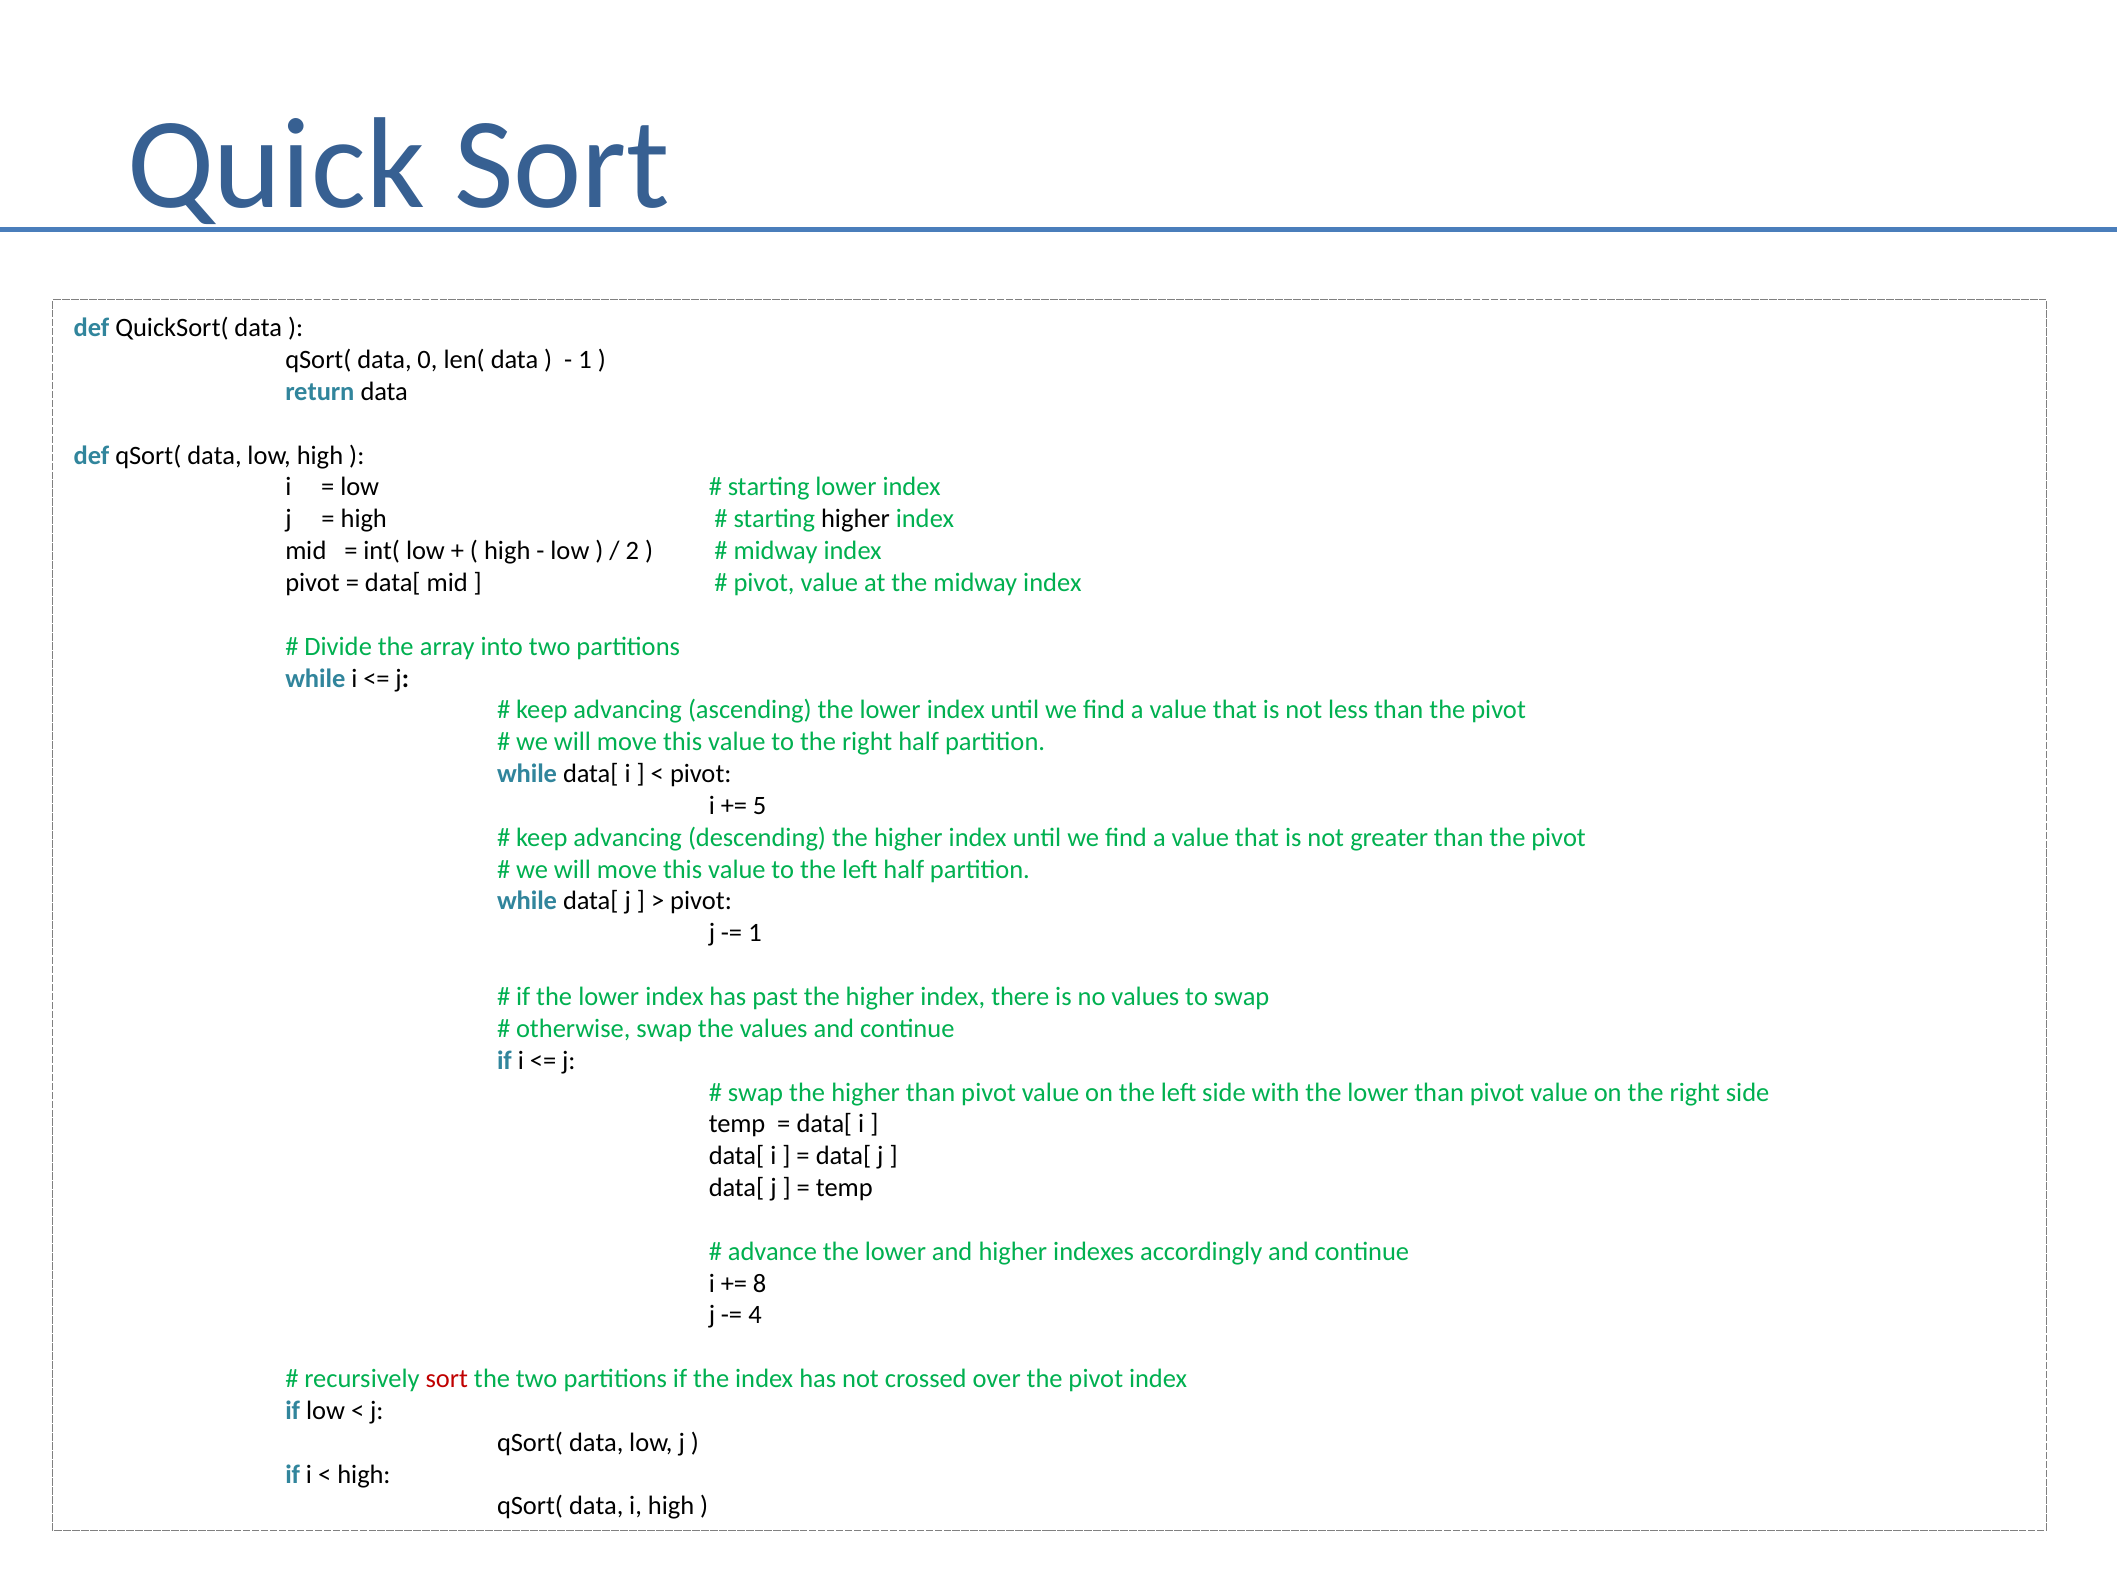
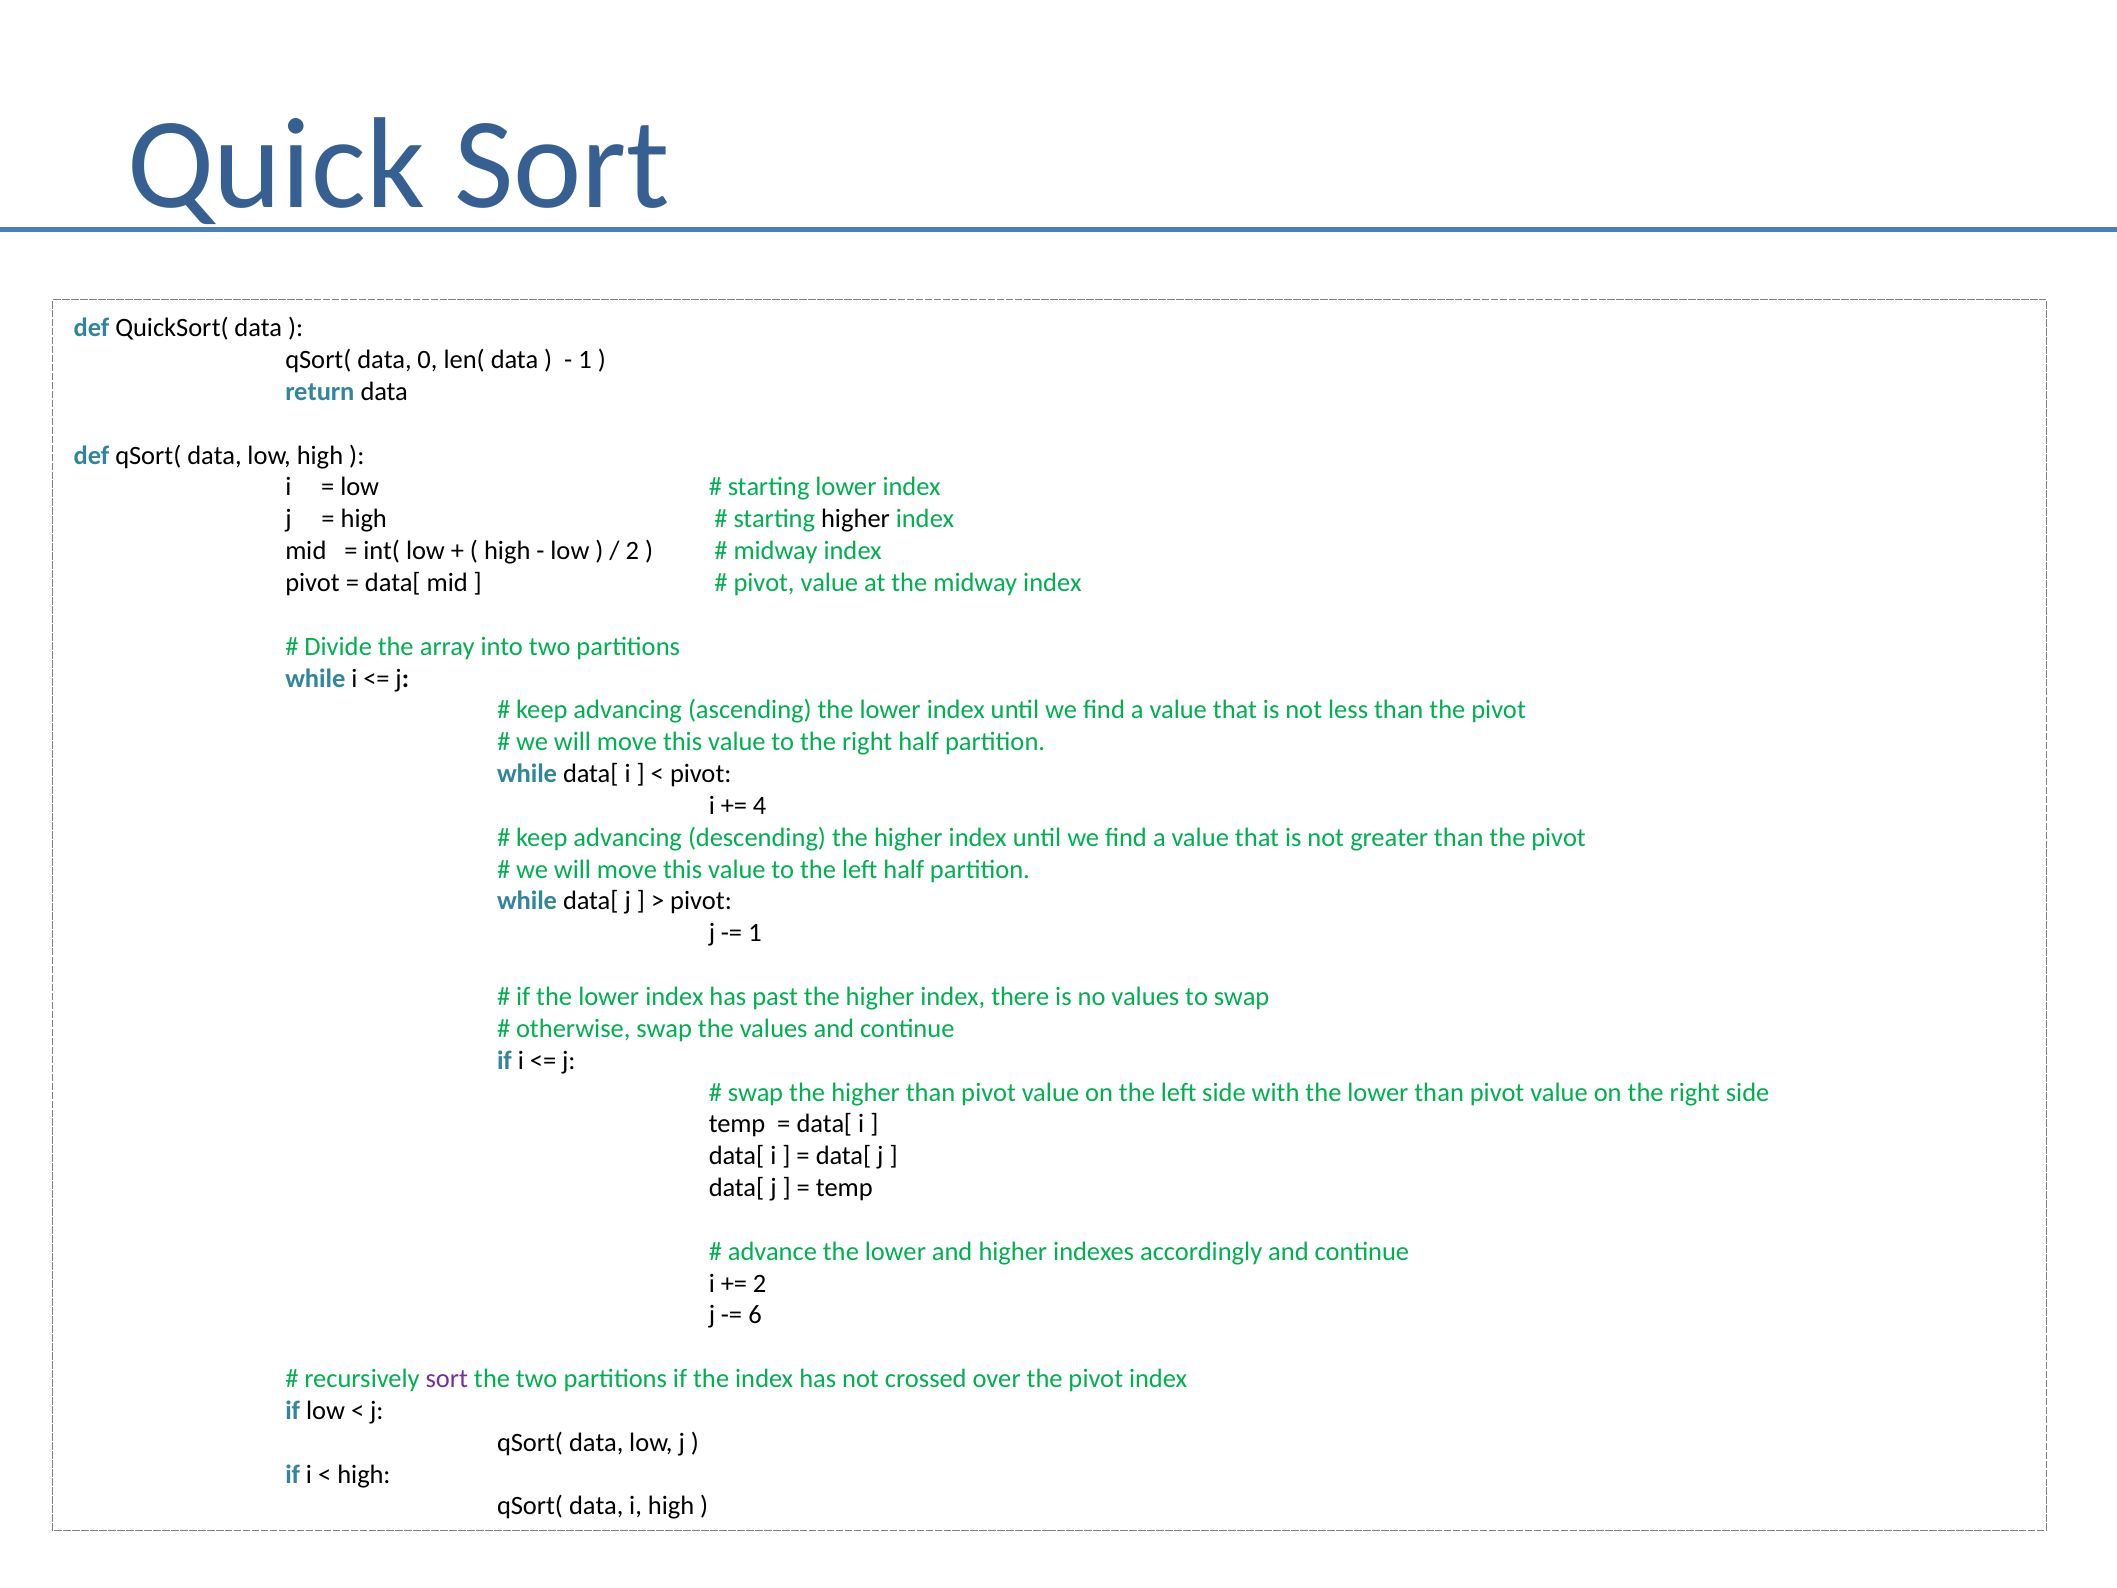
5: 5 -> 4
8 at (760, 1283): 8 -> 2
4: 4 -> 6
sort at (447, 1379) colour: red -> purple
